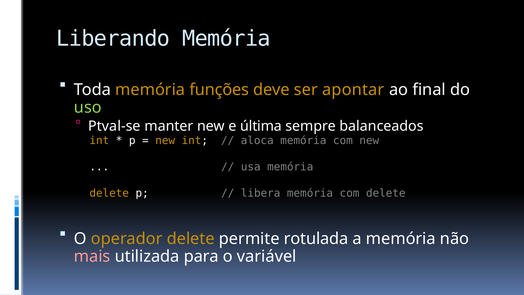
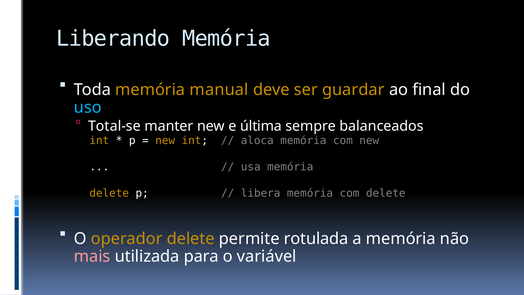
funções: funções -> manual
apontar: apontar -> guardar
uso colour: light green -> light blue
Ptval-se: Ptval-se -> Total-se
